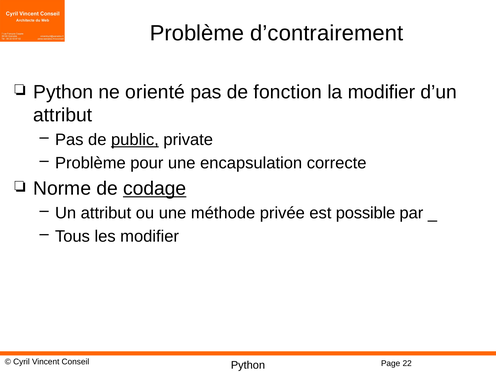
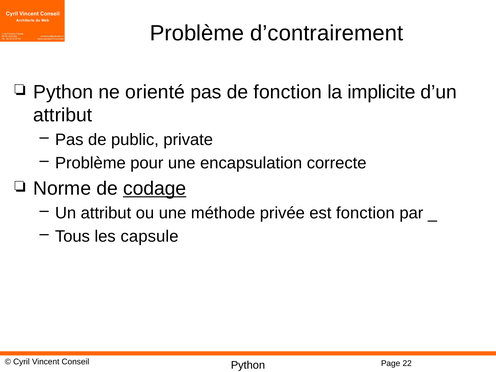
la modifier: modifier -> implicite
public underline: present -> none
est possible: possible -> fonction
les modifier: modifier -> capsule
